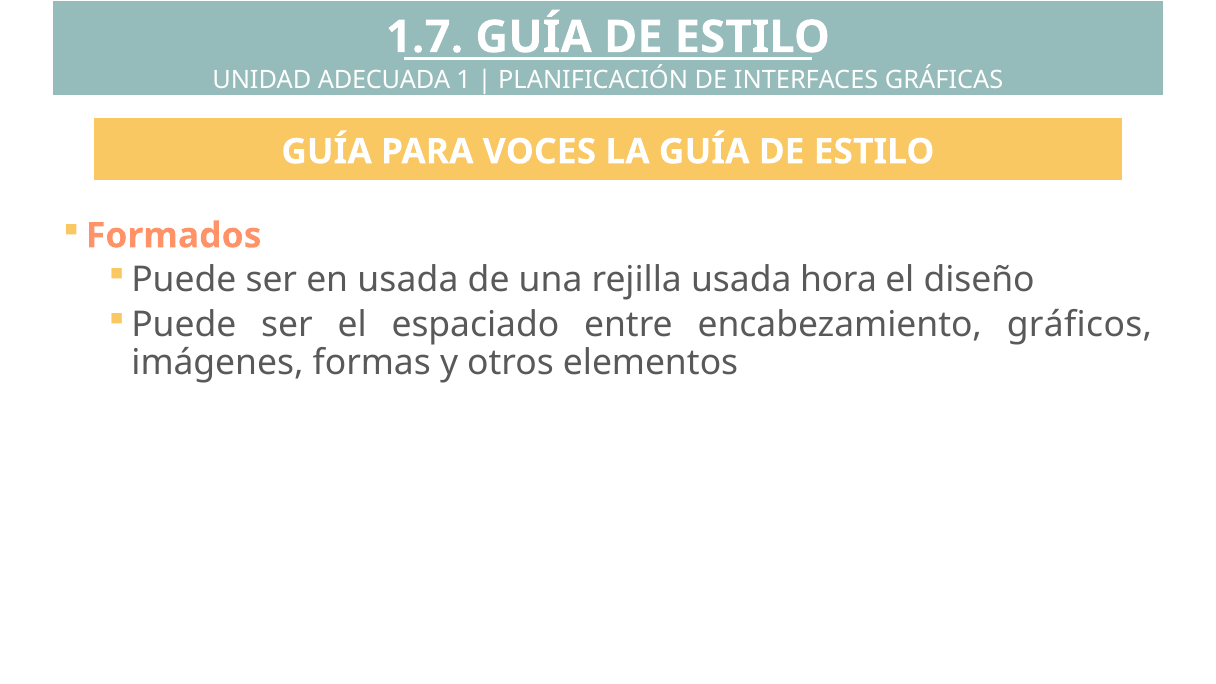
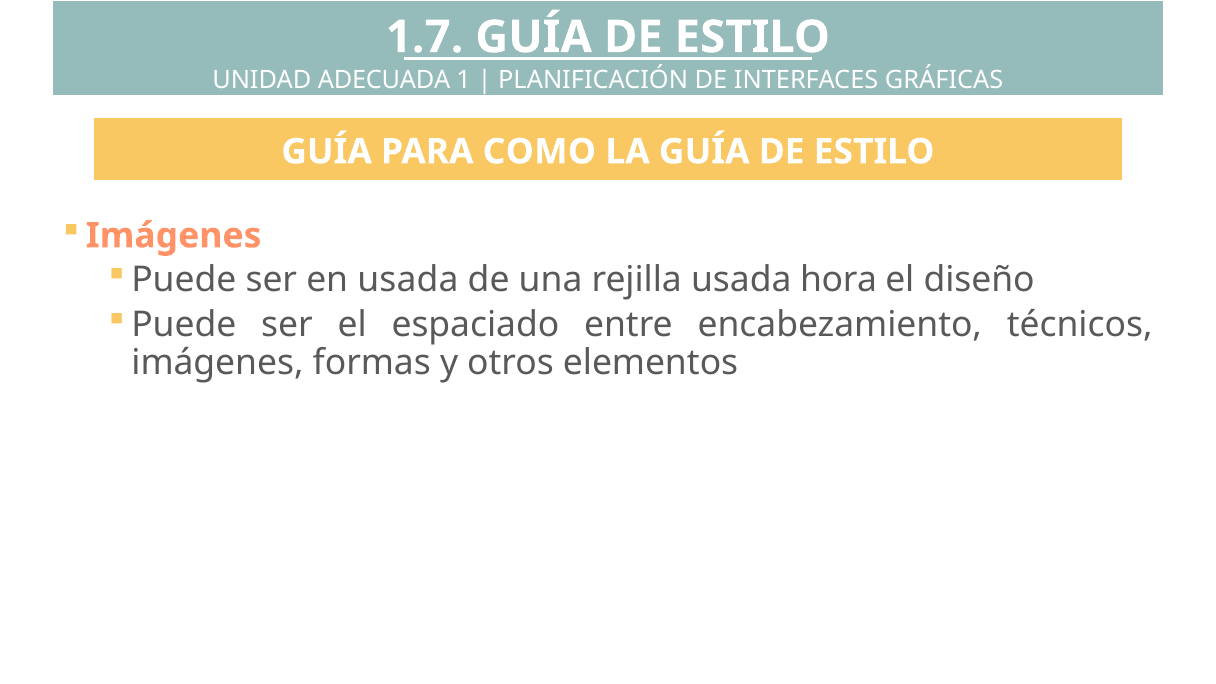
VOCES: VOCES -> COMO
Formados at (174, 236): Formados -> Imágenes
gráficos: gráficos -> técnicos
